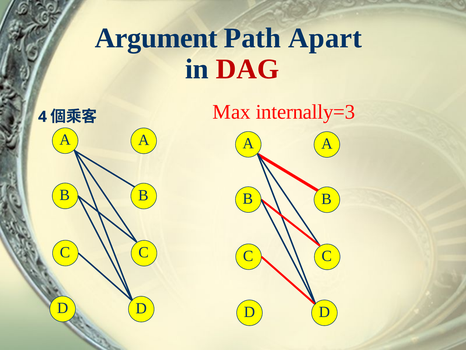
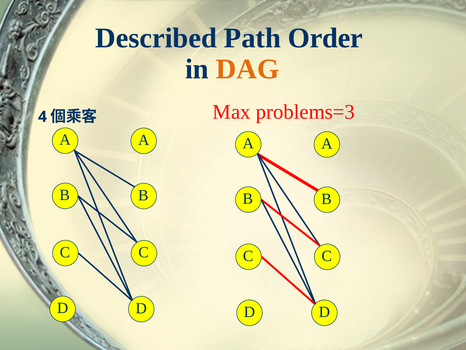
Argument: Argument -> Described
Apart: Apart -> Order
DAG colour: red -> orange
internally=3: internally=3 -> problems=3
